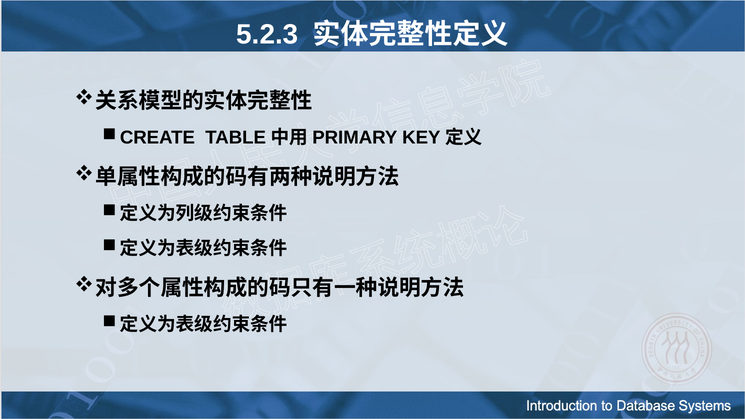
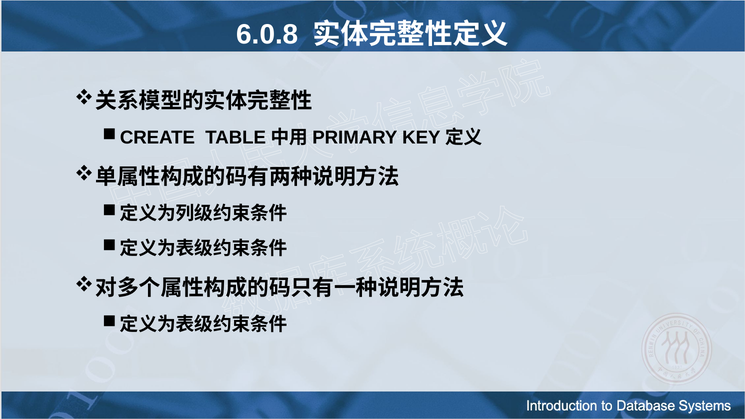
5.2.3: 5.2.3 -> 6.0.8
